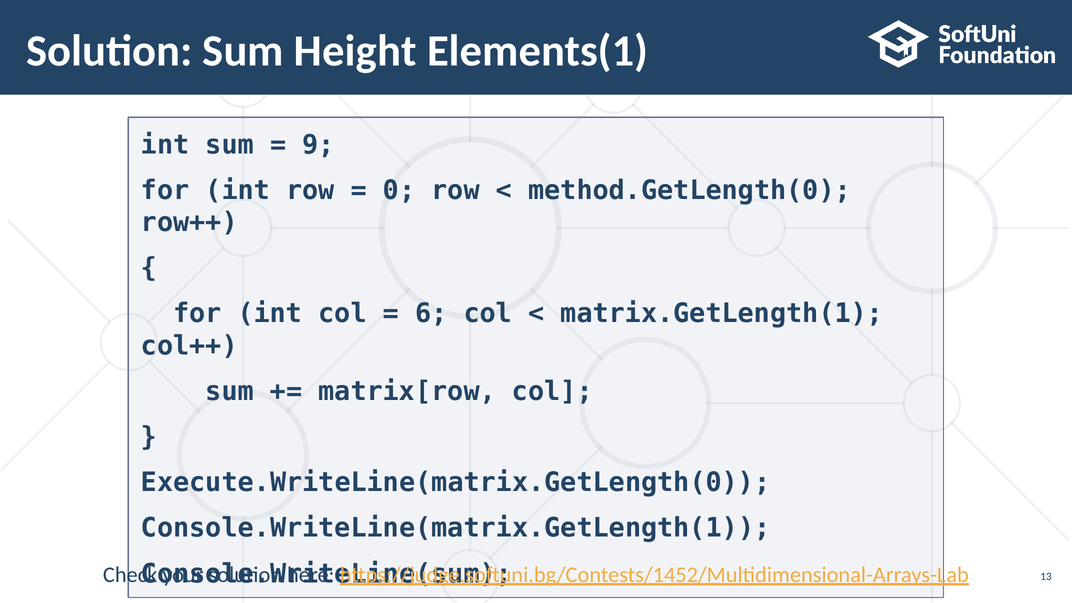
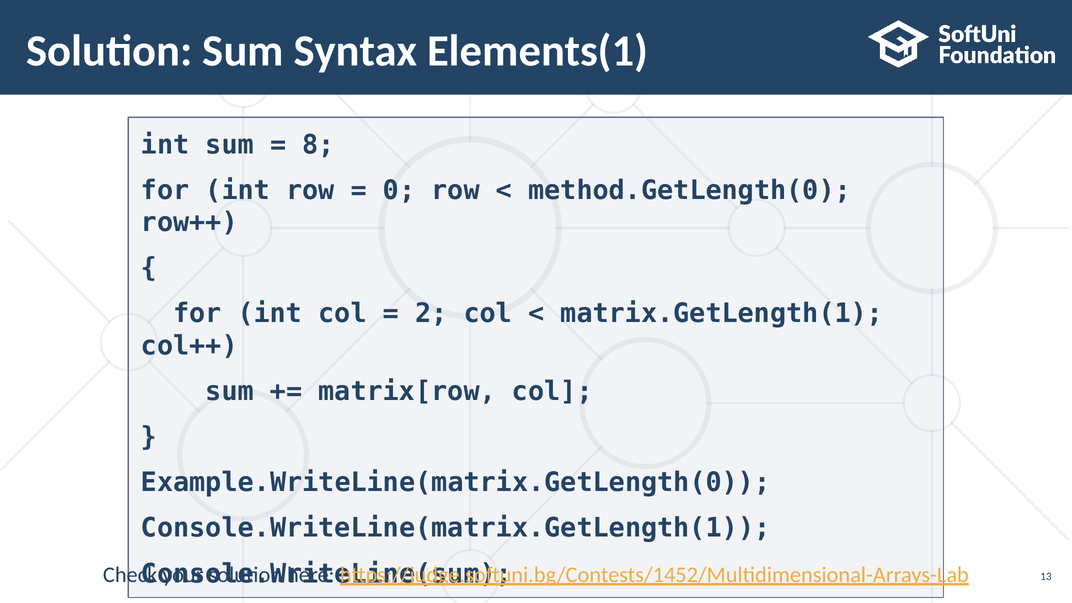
Height: Height -> Syntax
9: 9 -> 8
6: 6 -> 2
Execute.WriteLine(matrix.GetLength(0: Execute.WriteLine(matrix.GetLength(0 -> Example.WriteLine(matrix.GetLength(0
